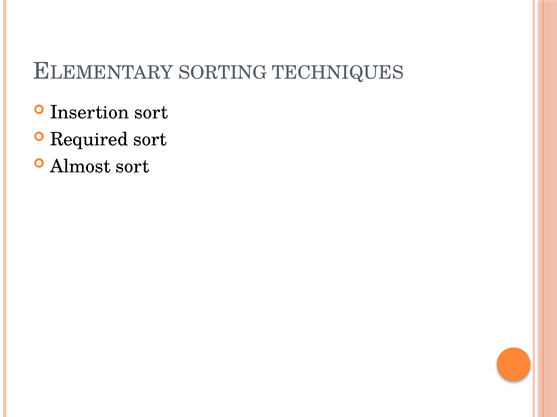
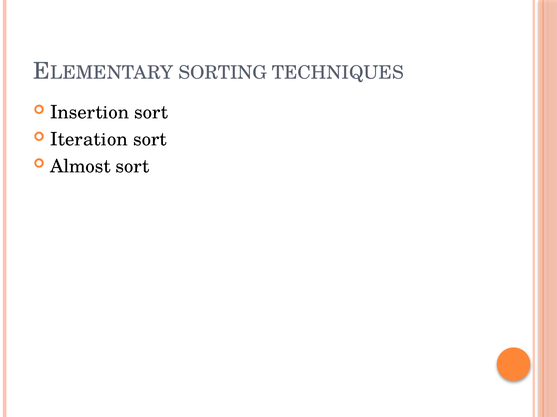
Required: Required -> Iteration
